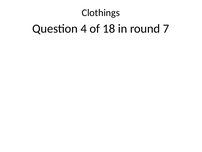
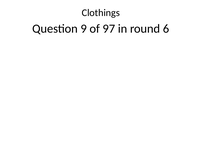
4: 4 -> 9
18: 18 -> 97
7: 7 -> 6
